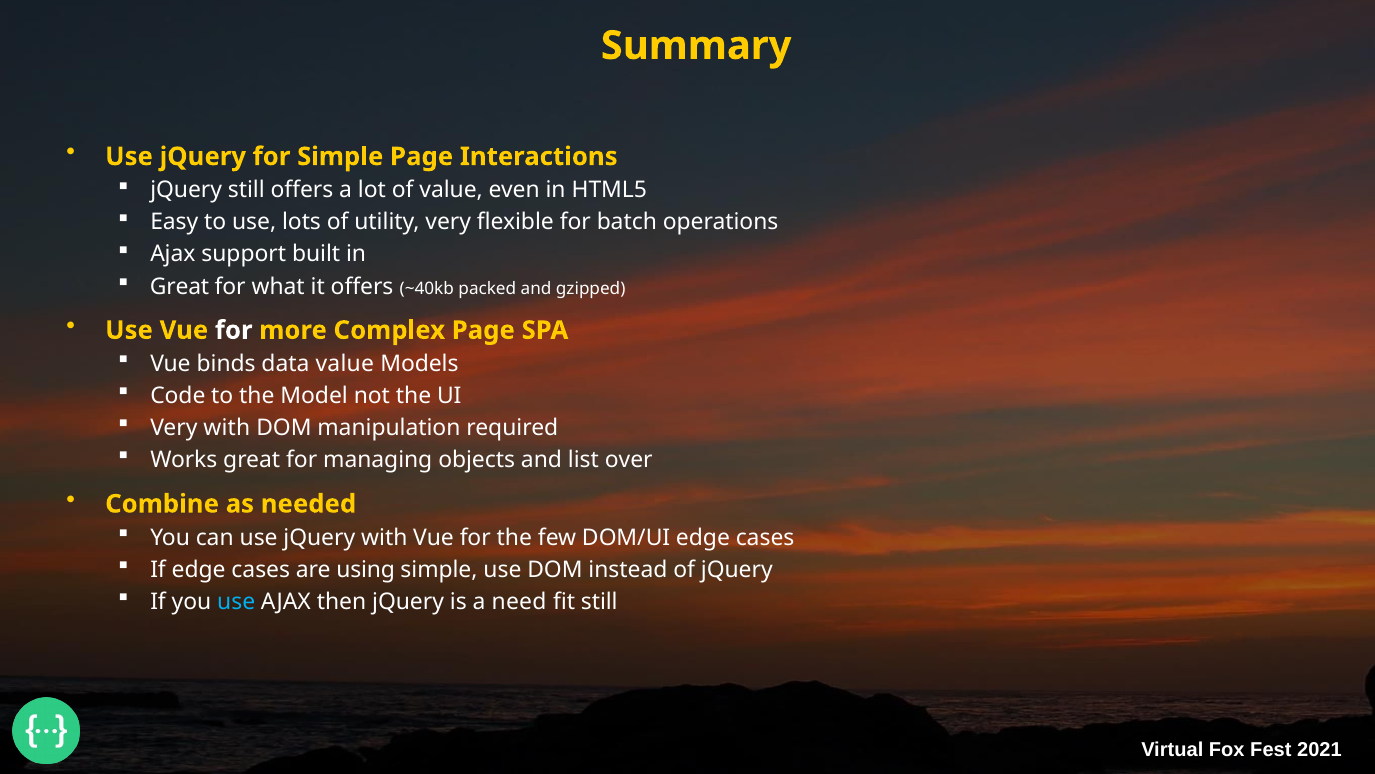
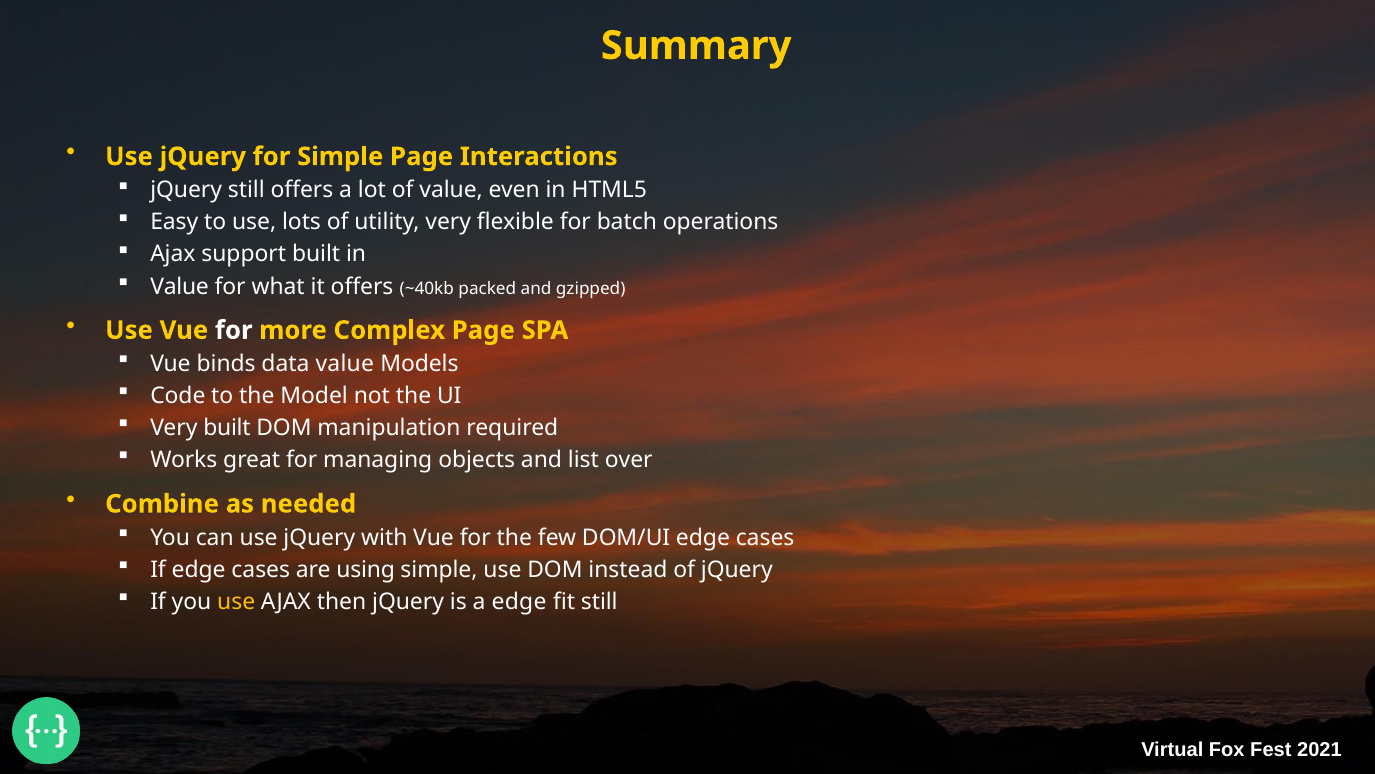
Great at (180, 286): Great -> Value
Very with: with -> built
use at (236, 601) colour: light blue -> yellow
a need: need -> edge
